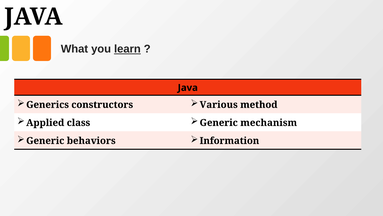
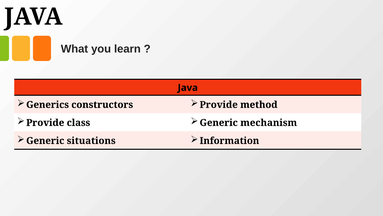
learn underline: present -> none
Various at (219, 105): Various -> Provide
Applied at (45, 122): Applied -> Provide
behaviors: behaviors -> situations
